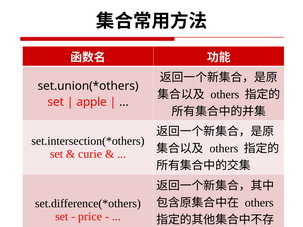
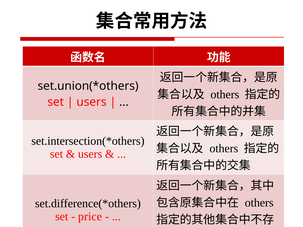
apple at (92, 102): apple -> users
curie at (90, 154): curie -> users
